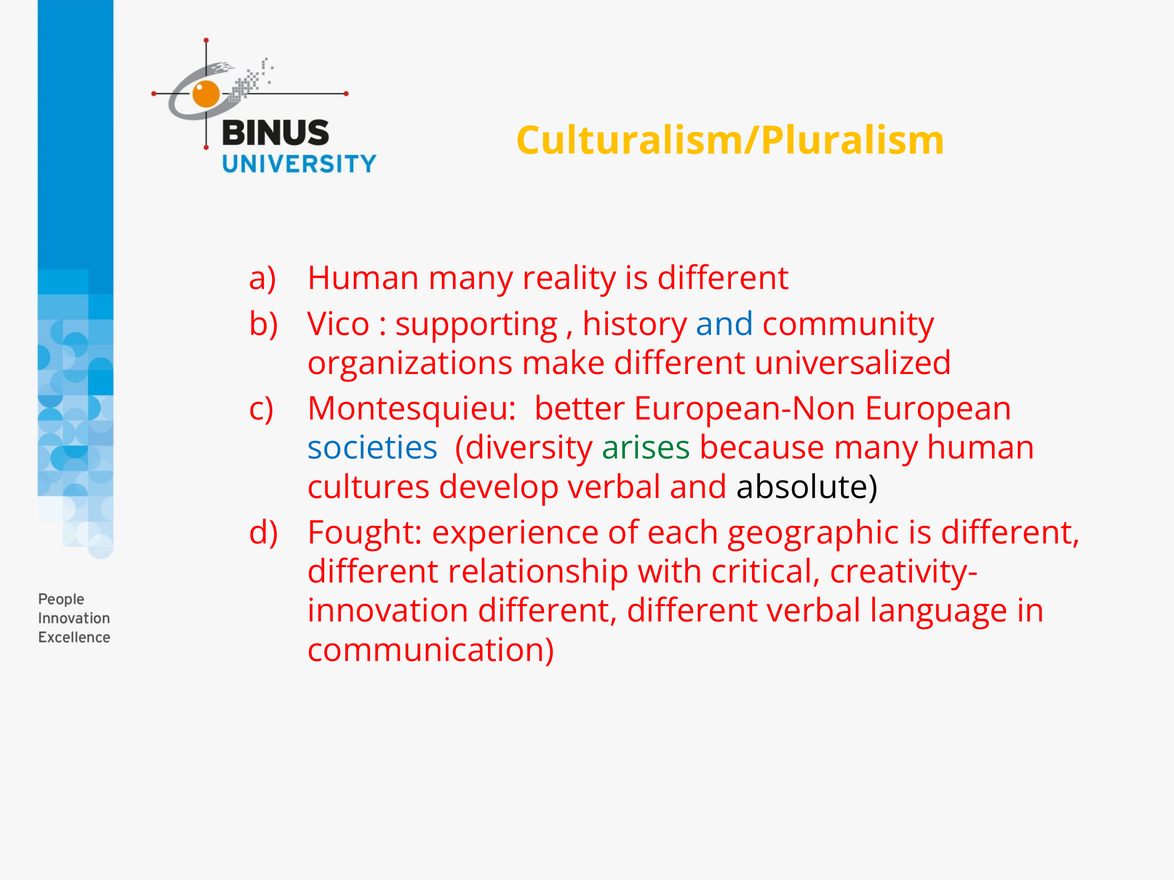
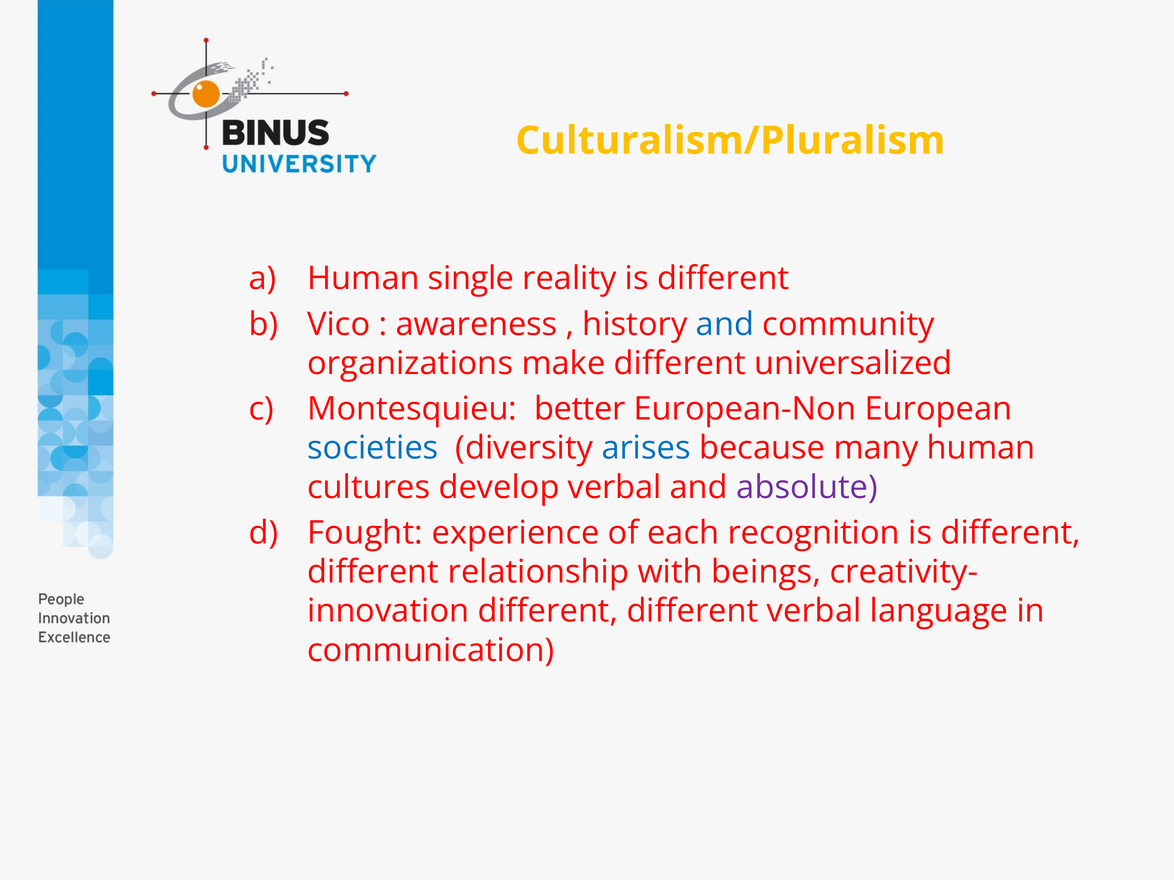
Human many: many -> single
supporting: supporting -> awareness
arises colour: green -> blue
absolute colour: black -> purple
geographic: geographic -> recognition
critical: critical -> beings
